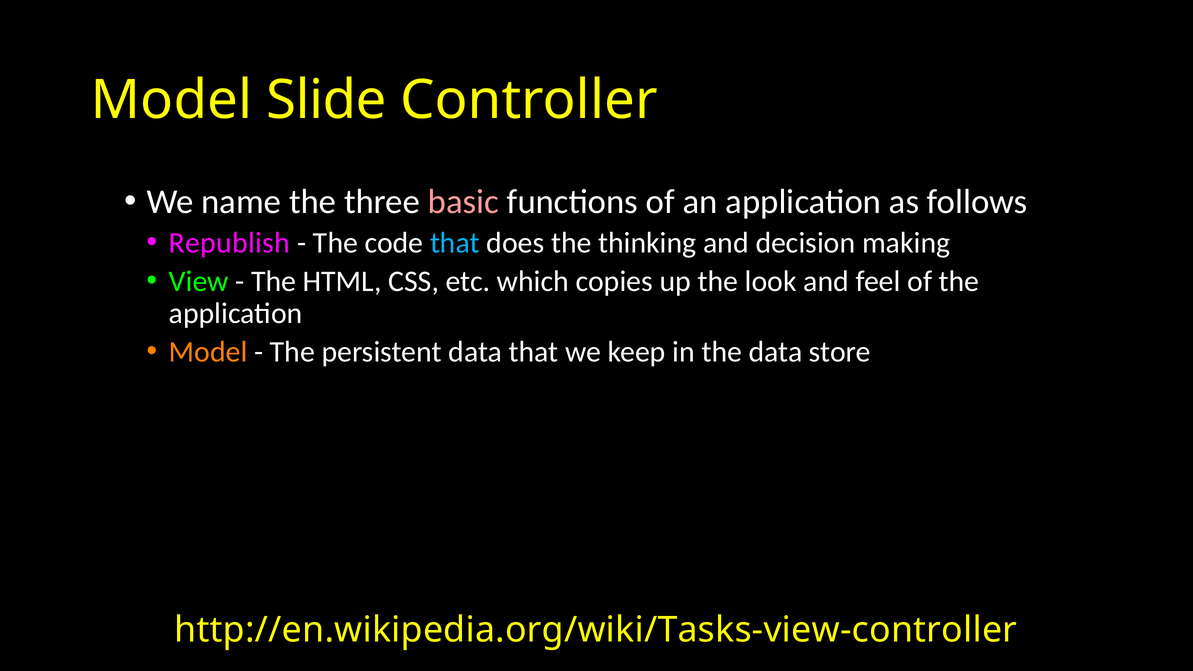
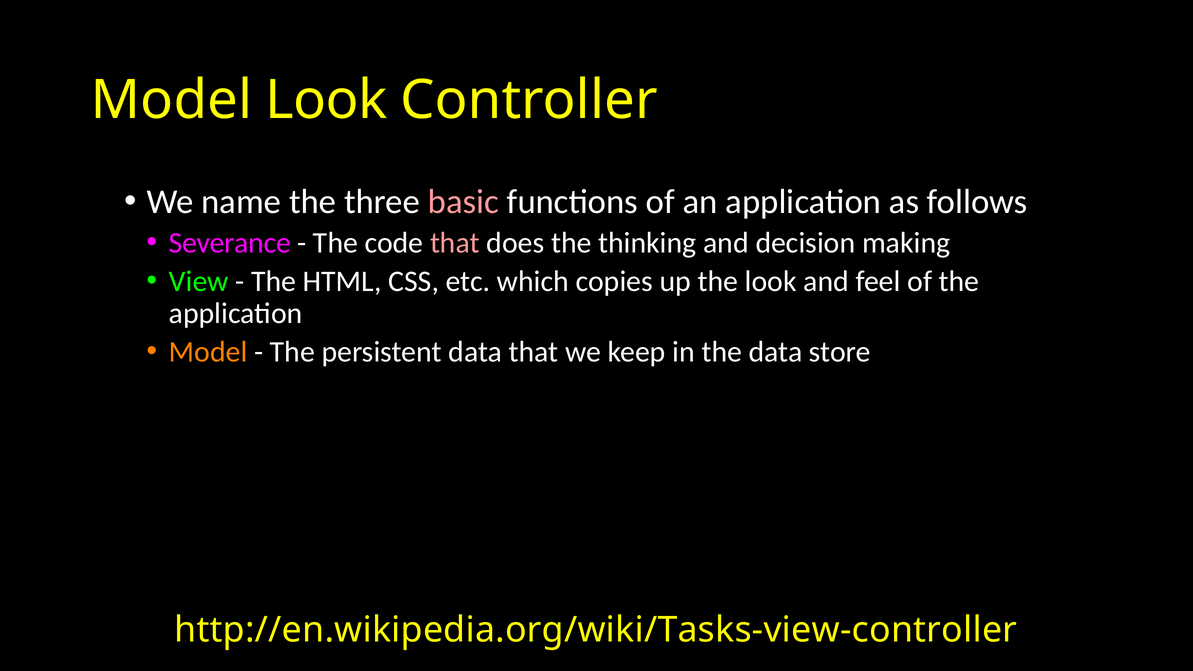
Model Slide: Slide -> Look
Republish: Republish -> Severance
that at (455, 243) colour: light blue -> pink
